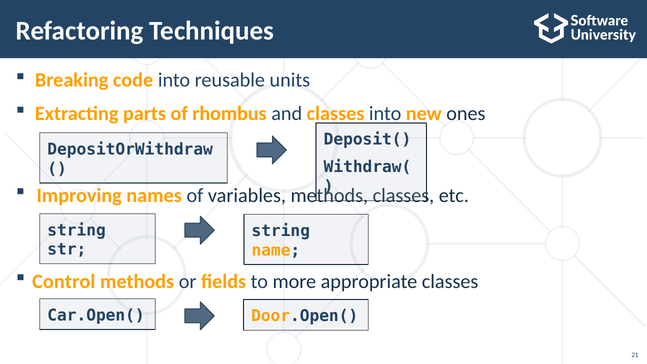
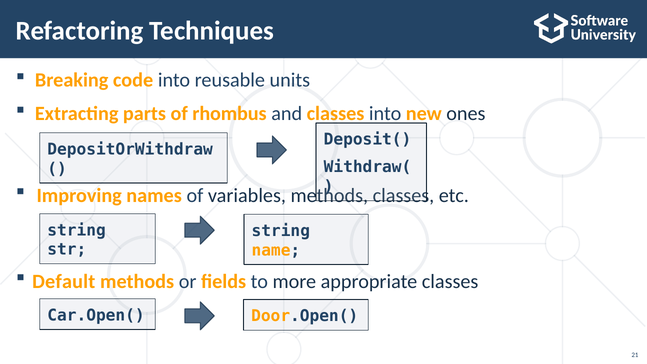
Control: Control -> Default
